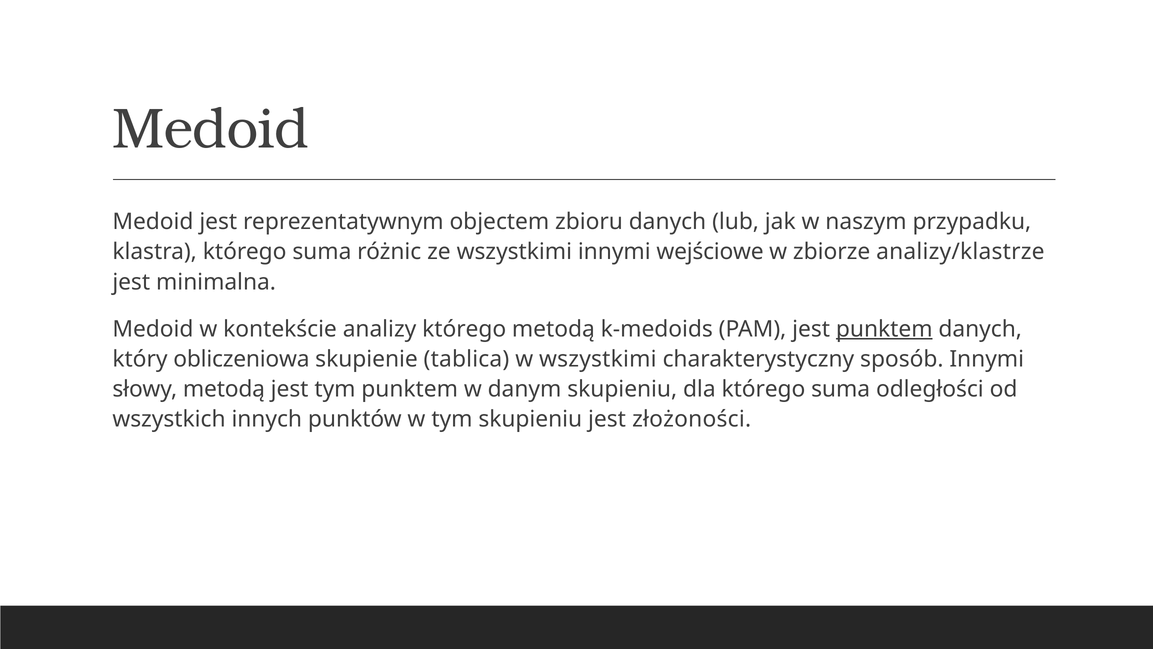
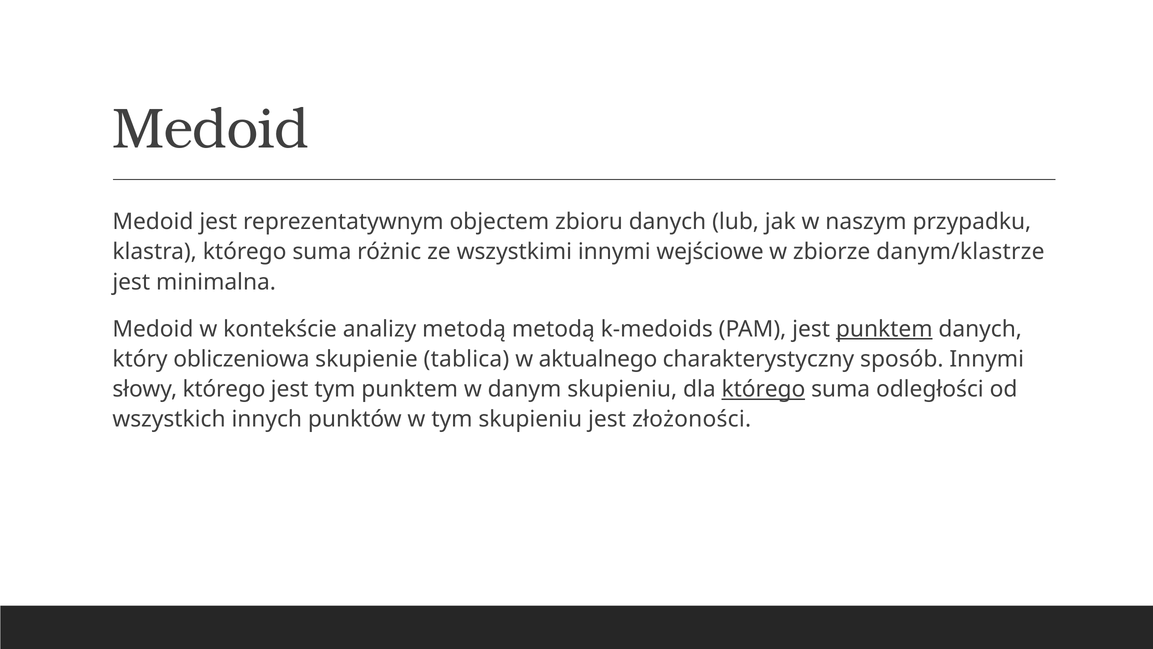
analizy/klastrze: analizy/klastrze -> danym/klastrze
analizy którego: którego -> metodą
w wszystkimi: wszystkimi -> aktualnego
słowy metodą: metodą -> którego
którego at (763, 389) underline: none -> present
